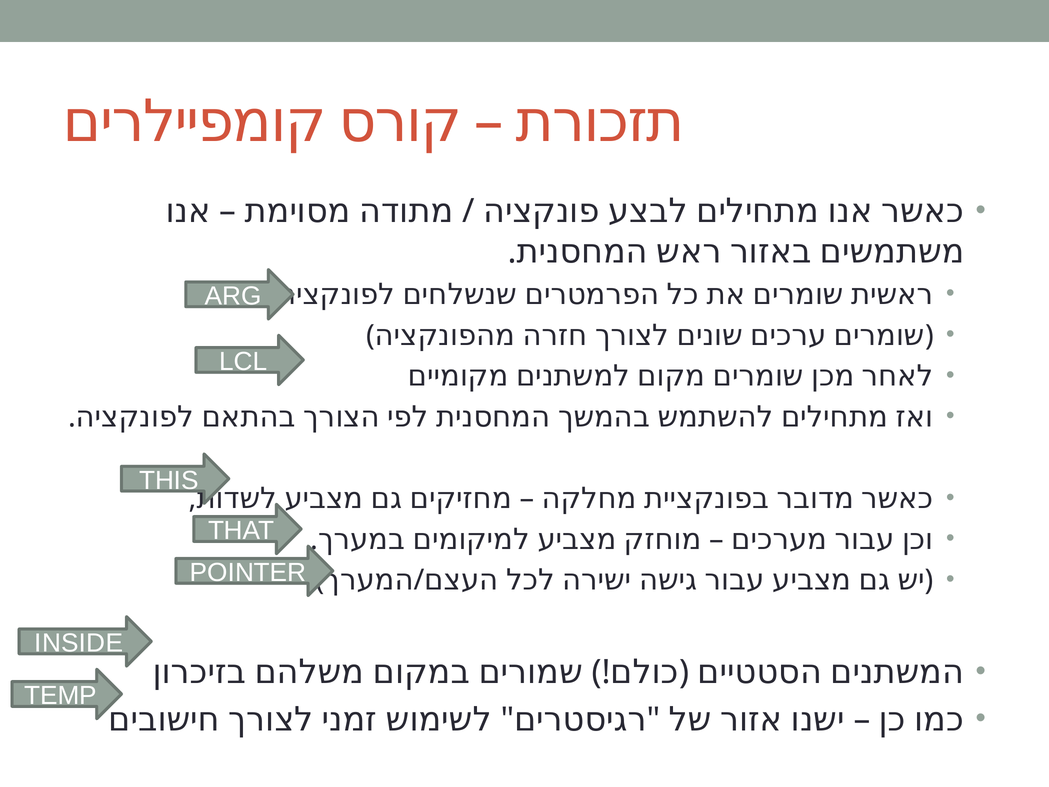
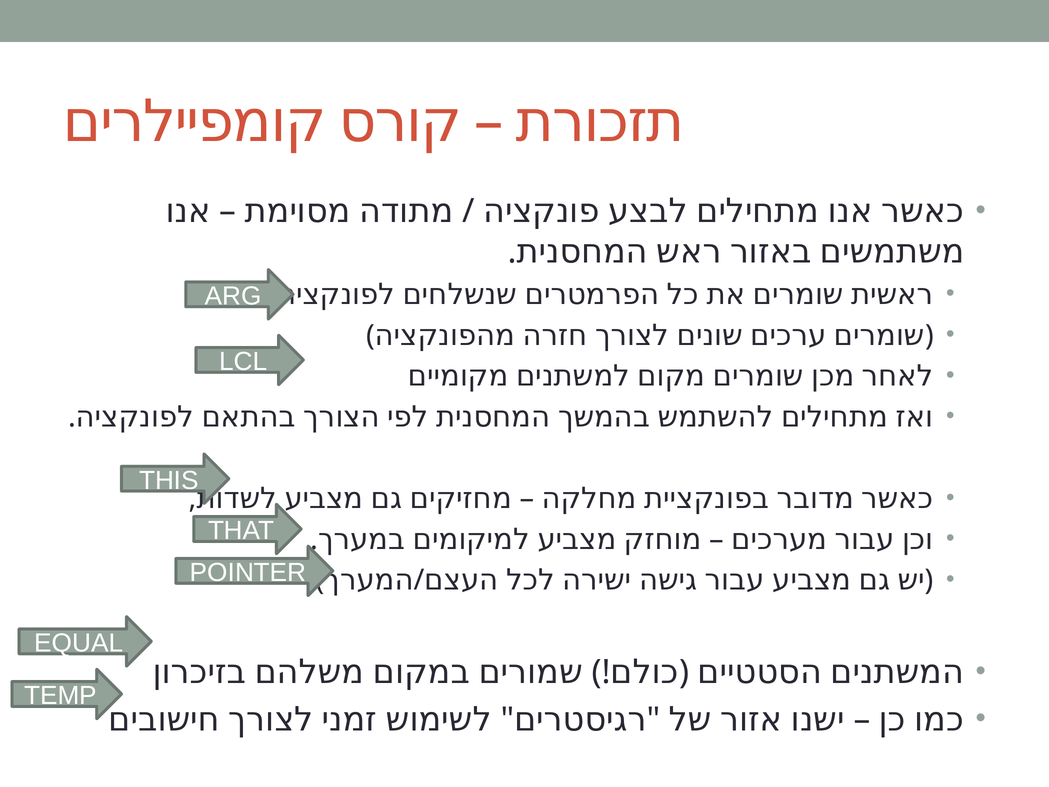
INSIDE: INSIDE -> EQUAL
